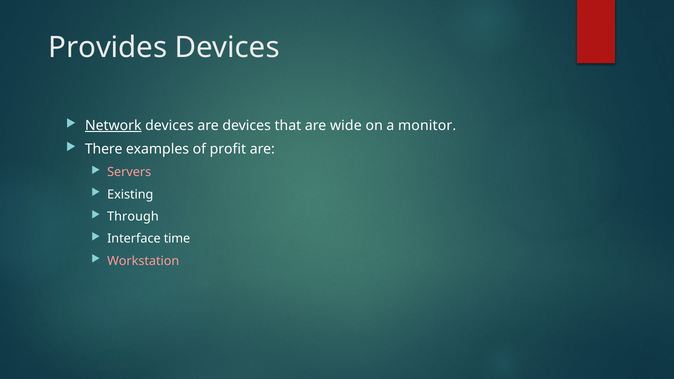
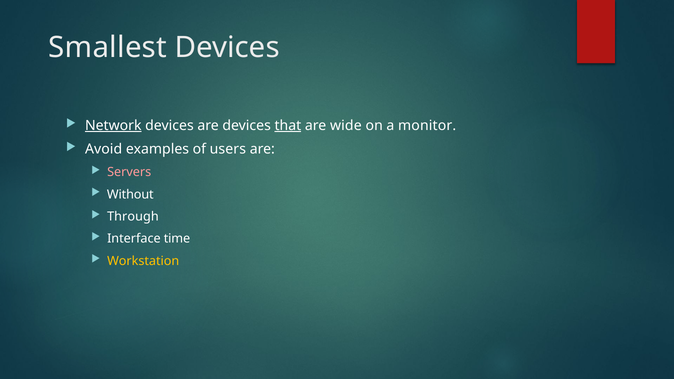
Provides: Provides -> Smallest
that underline: none -> present
There: There -> Avoid
profit: profit -> users
Existing: Existing -> Without
Workstation colour: pink -> yellow
